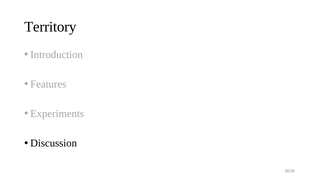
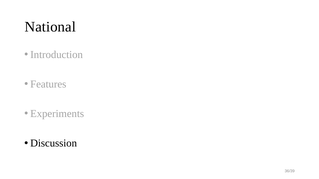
Territory: Territory -> National
